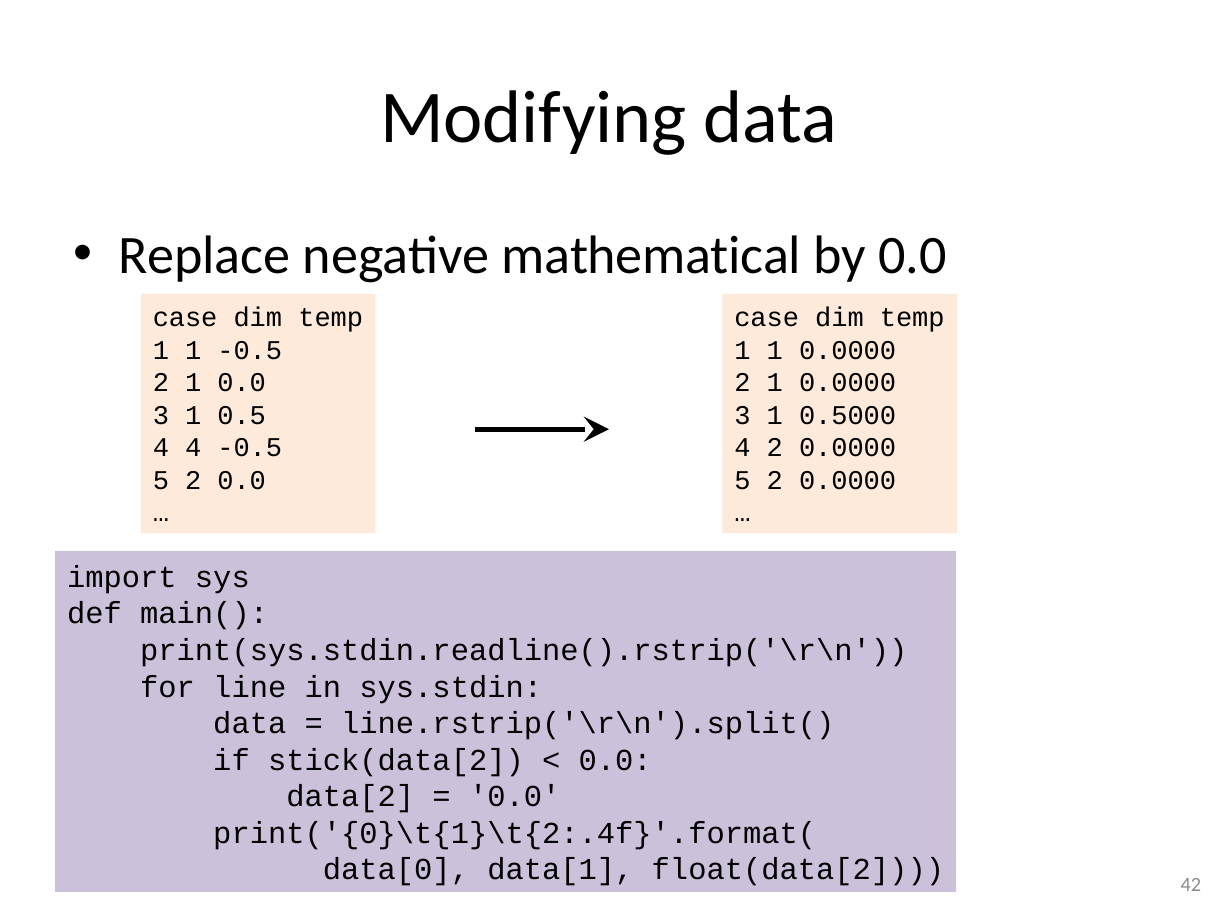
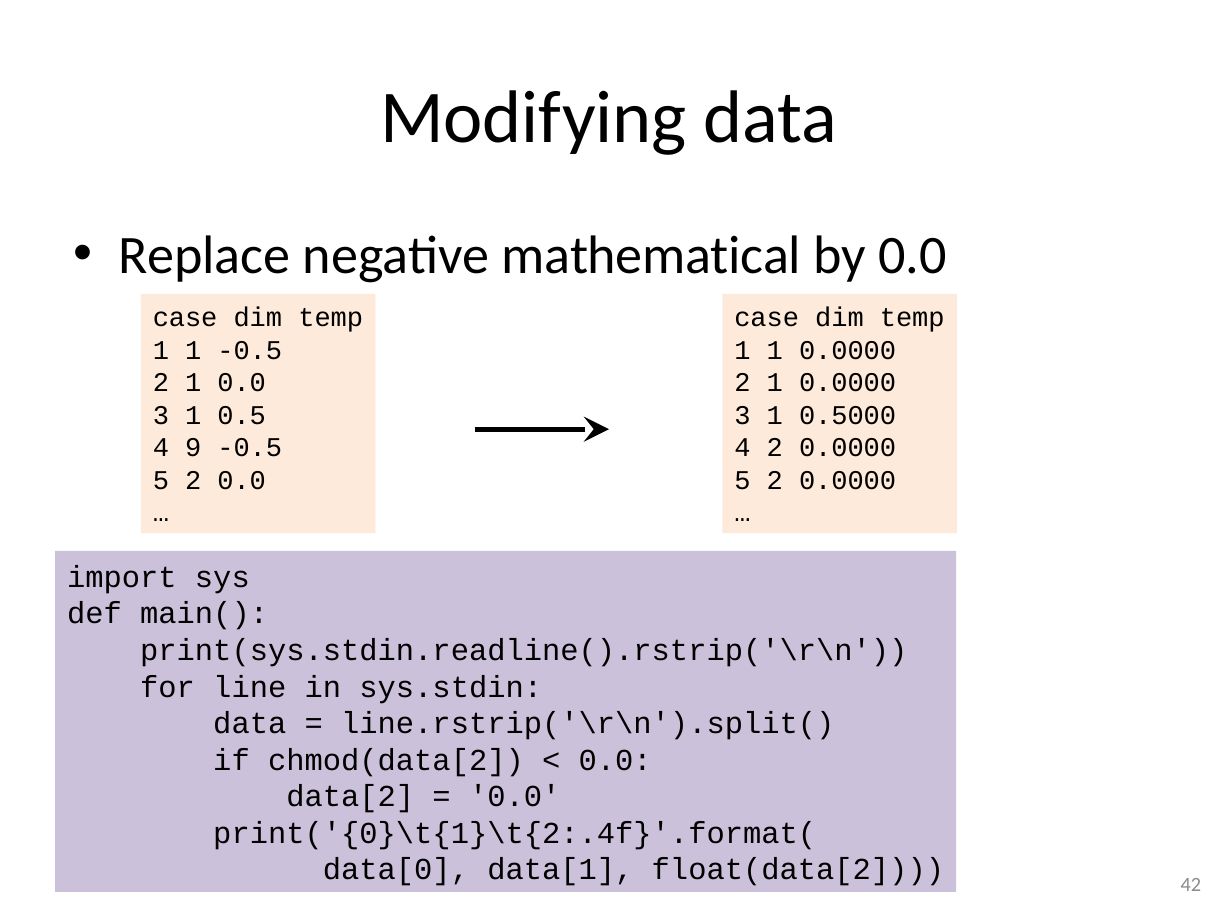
4 4: 4 -> 9
stick(data[2: stick(data[2 -> chmod(data[2
